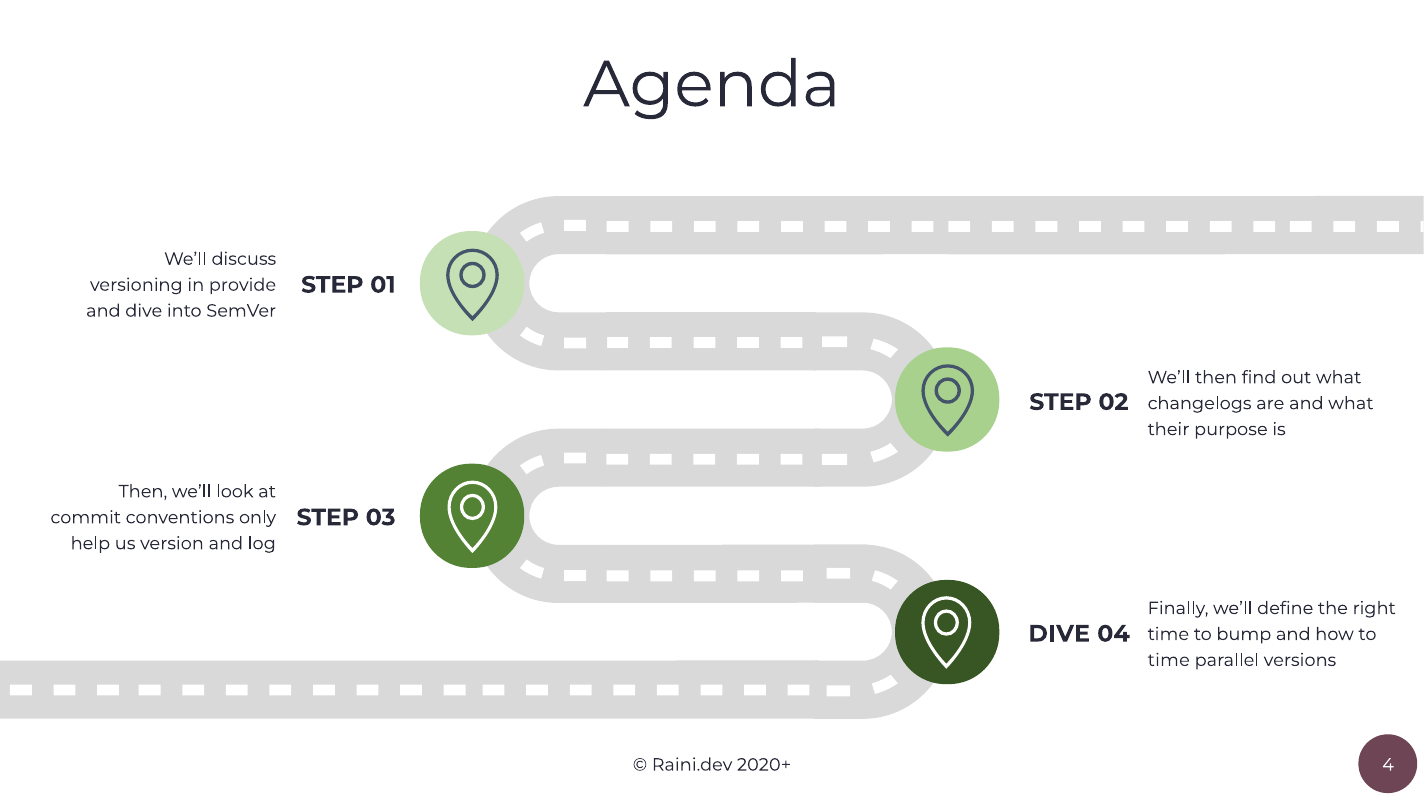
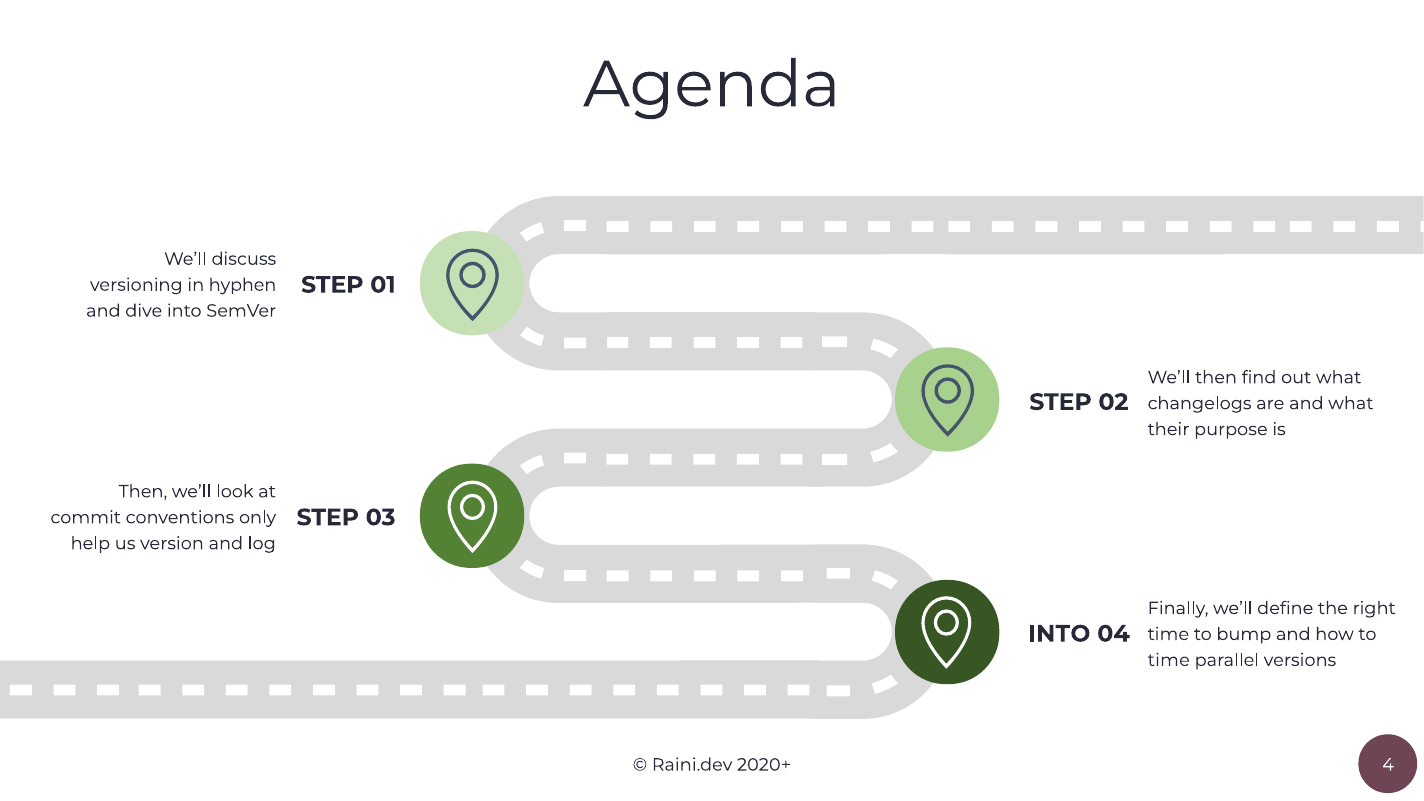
provide: provide -> hyphen
DIVE at (1059, 634): DIVE -> INTO
